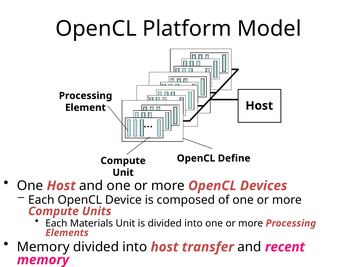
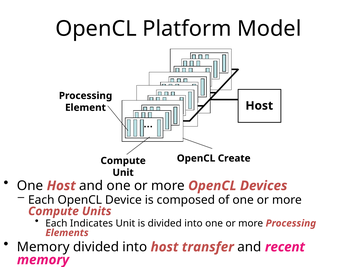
Define: Define -> Create
Materials: Materials -> Indicates
